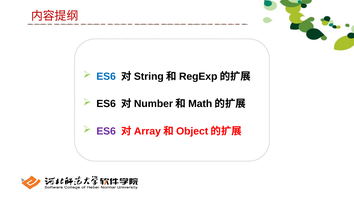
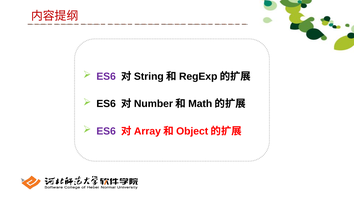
ES6 at (106, 76) colour: blue -> purple
